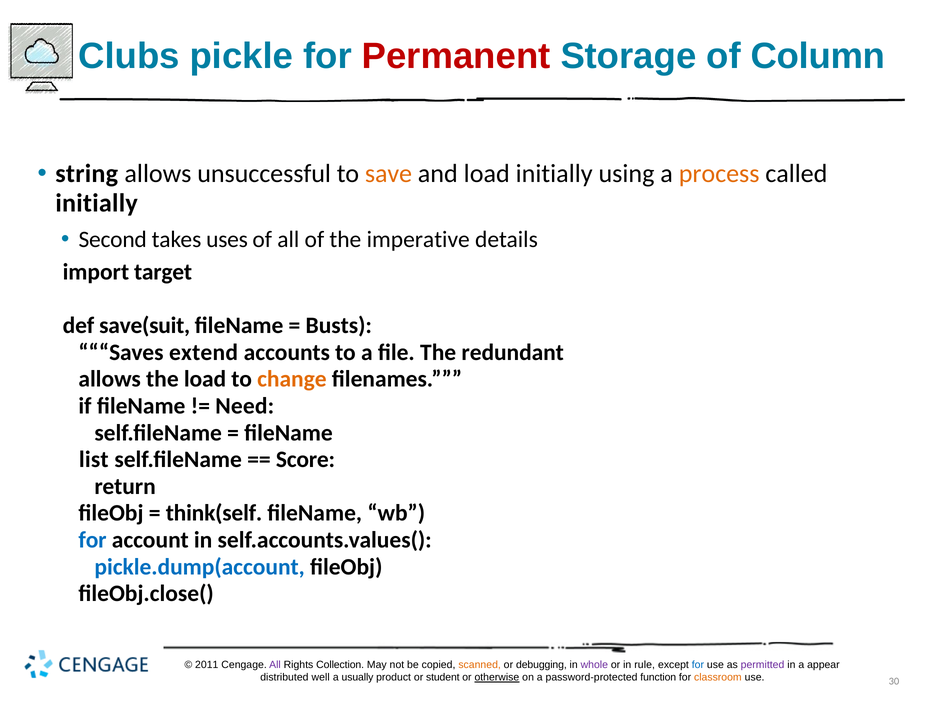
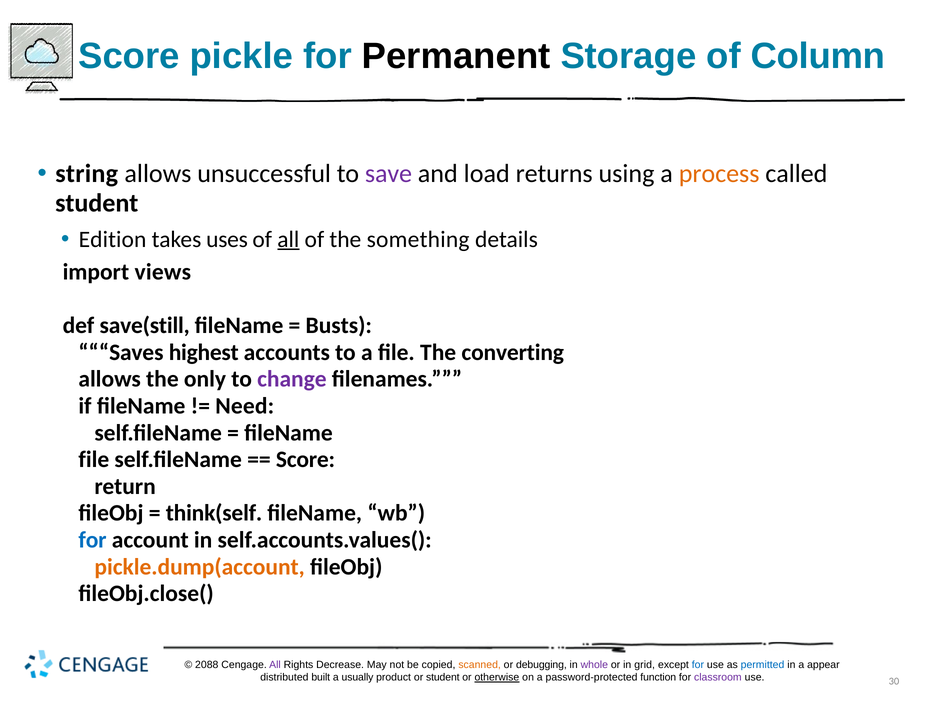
Clubs at (129, 56): Clubs -> Score
Permanent colour: red -> black
save colour: orange -> purple
load initially: initially -> returns
initially at (97, 203): initially -> student
Second: Second -> Edition
all at (288, 239) underline: none -> present
imperative: imperative -> something
target: target -> views
save(suit: save(suit -> save(still
extend: extend -> highest
redundant: redundant -> converting
the load: load -> only
change colour: orange -> purple
list at (94, 460): list -> file
pickle.dump(account colour: blue -> orange
2011: 2011 -> 2088
Collection: Collection -> Decrease
rule: rule -> grid
permitted colour: purple -> blue
well: well -> built
classroom colour: orange -> purple
